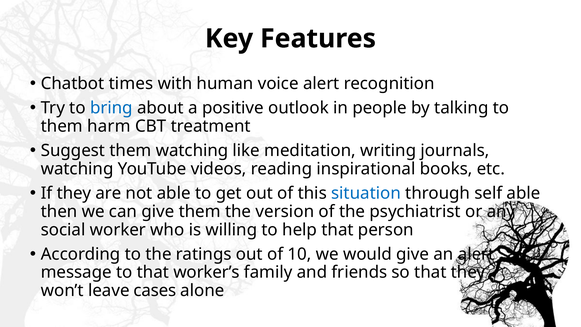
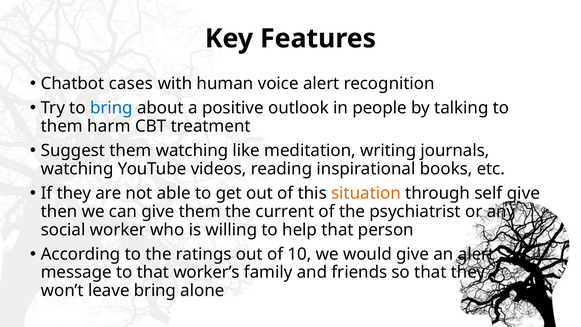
times: times -> cases
situation colour: blue -> orange
self able: able -> give
version: version -> current
leave cases: cases -> bring
